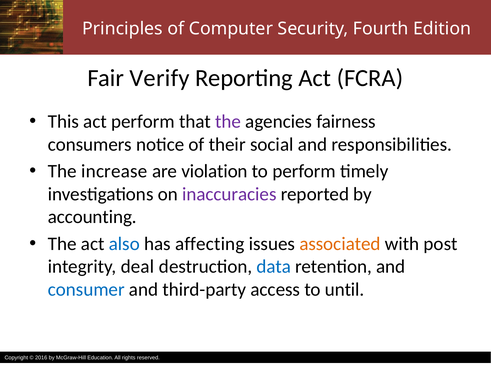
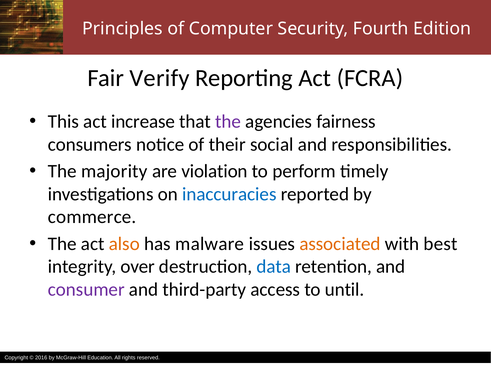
act perform: perform -> increase
increase: increase -> majority
inaccuracies colour: purple -> blue
accounting: accounting -> commerce
also colour: blue -> orange
affecting: affecting -> malware
post: post -> best
deal: deal -> over
consumer colour: blue -> purple
